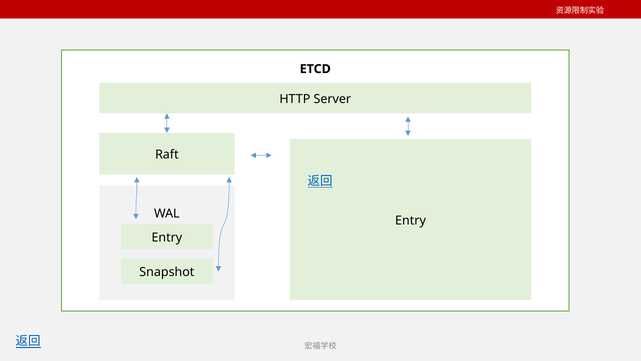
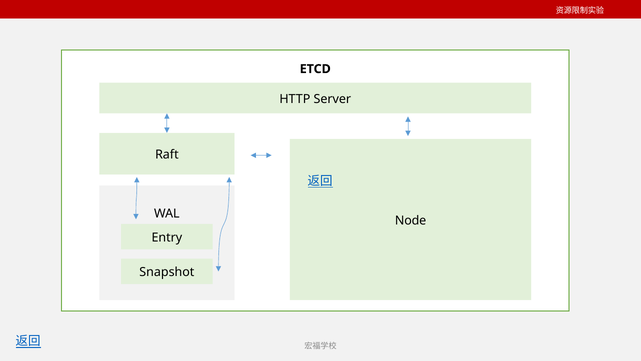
Entry at (410, 220): Entry -> Node
